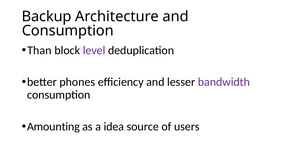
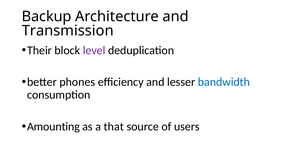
Consumption at (68, 31): Consumption -> Transmission
Than: Than -> Their
bandwidth colour: purple -> blue
idea: idea -> that
